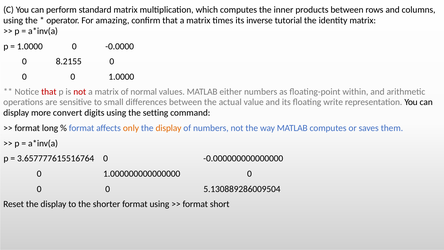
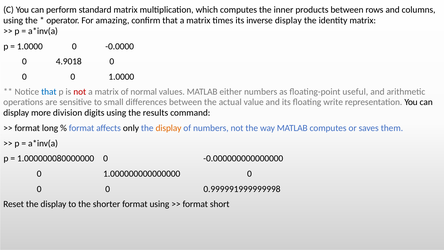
inverse tutorial: tutorial -> display
8.2155: 8.2155 -> 4.9018
that at (49, 92) colour: red -> blue
within: within -> useful
convert: convert -> division
setting: setting -> results
only colour: orange -> black
3.657777615516764: 3.657777615516764 -> 1.000000080000000
5.130889286009504: 5.130889286009504 -> 0.999991999999998
